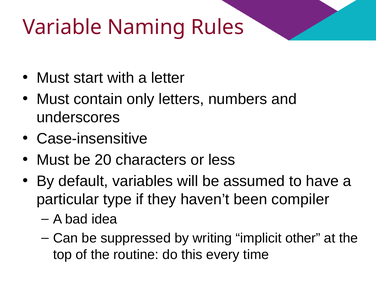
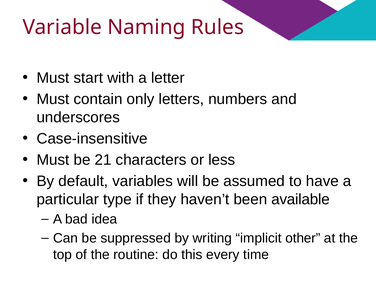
20: 20 -> 21
compiler: compiler -> available
